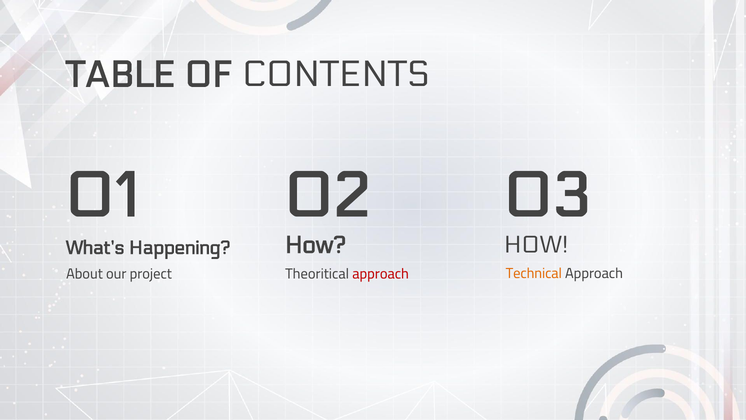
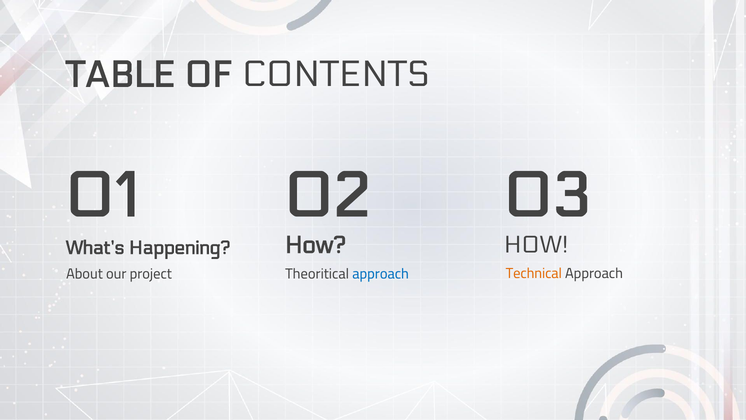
approach at (381, 274) colour: red -> blue
